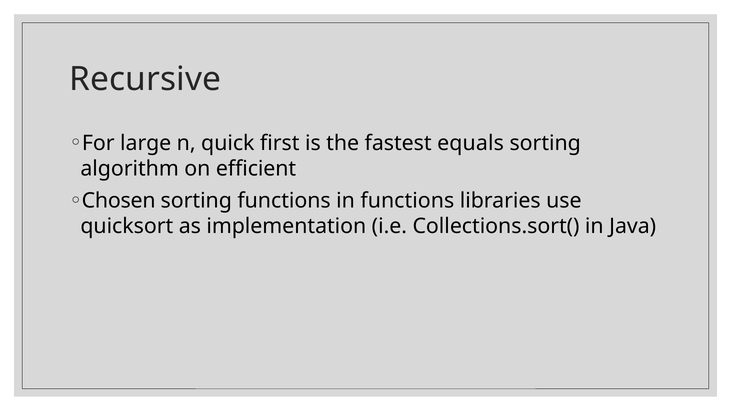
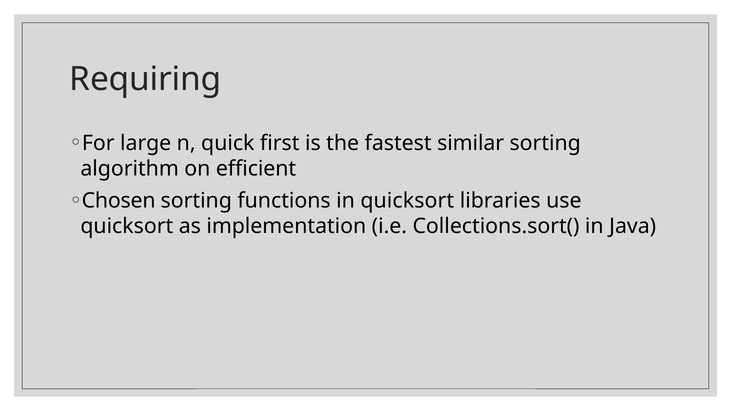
Recursive: Recursive -> Requiring
equals: equals -> similar
in functions: functions -> quicksort
